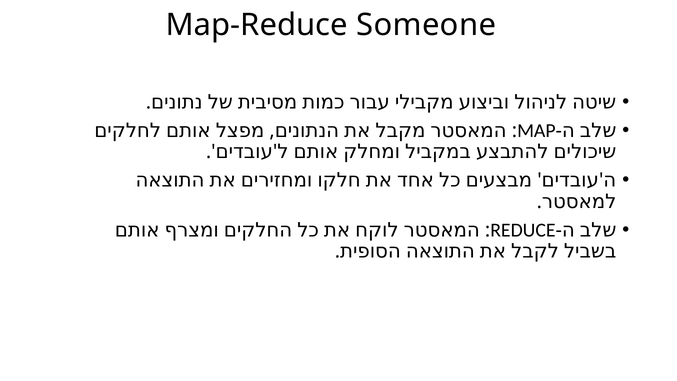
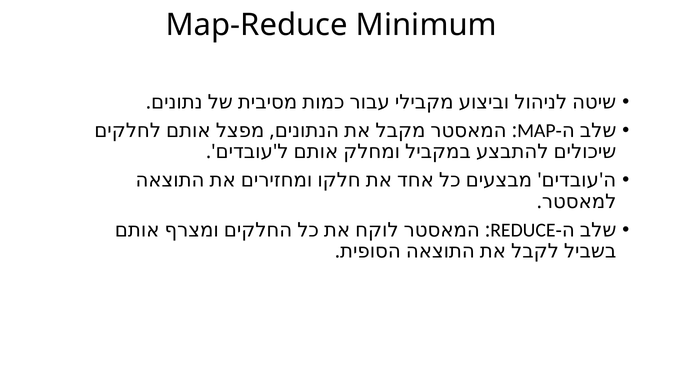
Someone: Someone -> Minimum
